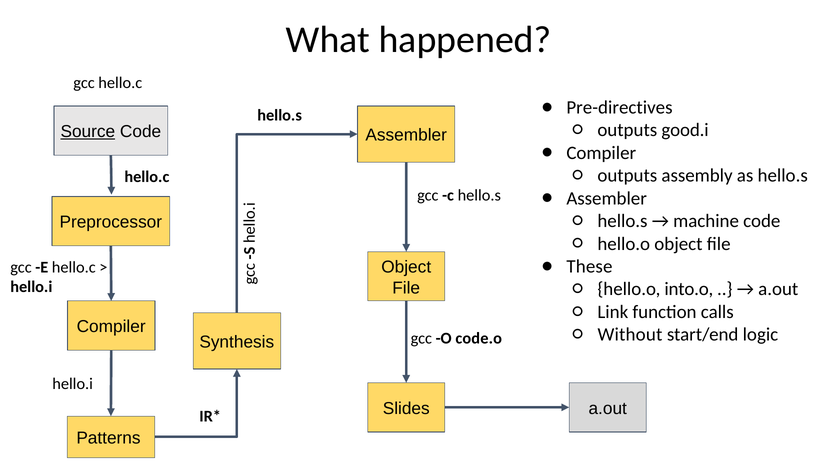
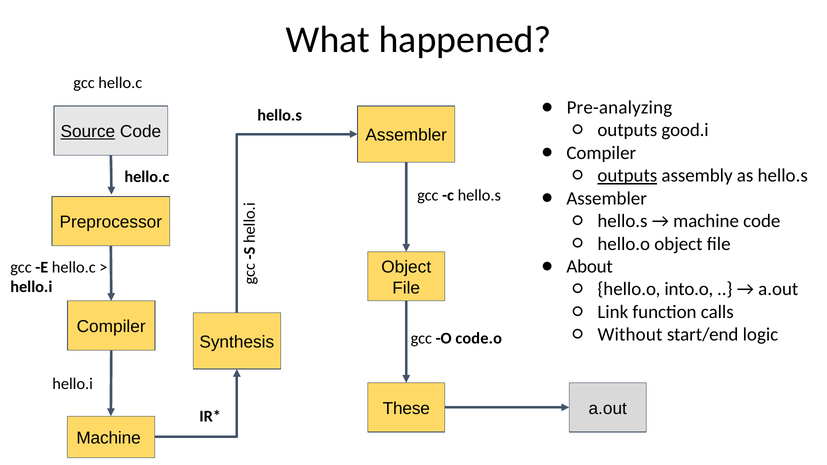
Pre-directives: Pre-directives -> Pre-analyzing
outputs at (627, 176) underline: none -> present
These: These -> About
Slides: Slides -> These
Patterns at (108, 438): Patterns -> Machine
